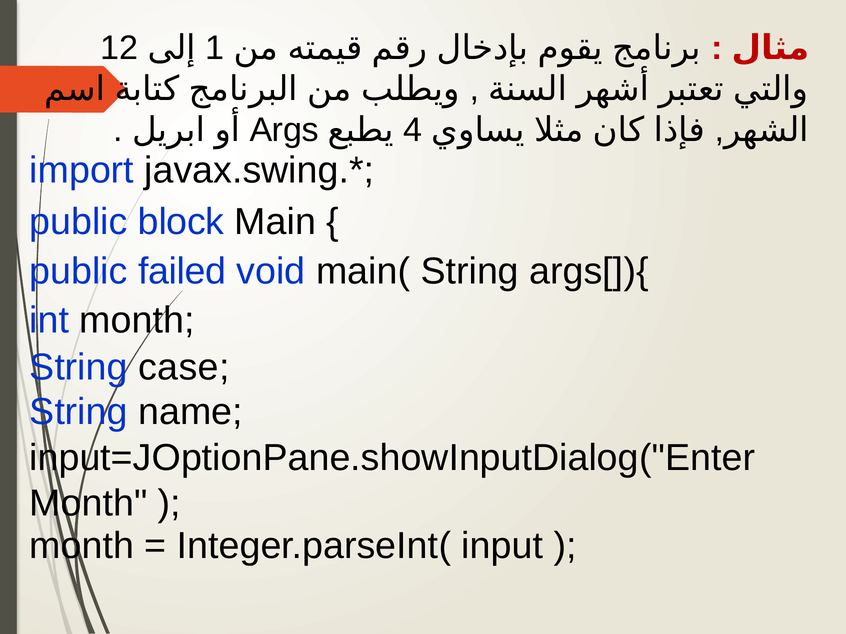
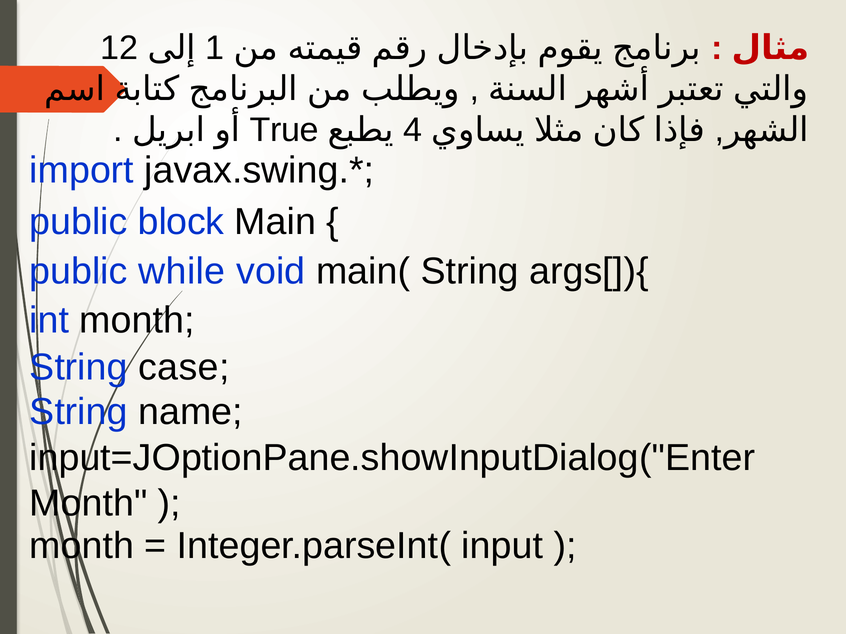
Args: Args -> True
failed: failed -> while
